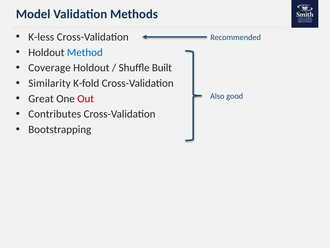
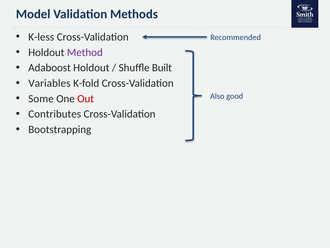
Method colour: blue -> purple
Coverage: Coverage -> Adaboost
Similarity: Similarity -> Variables
Great: Great -> Some
